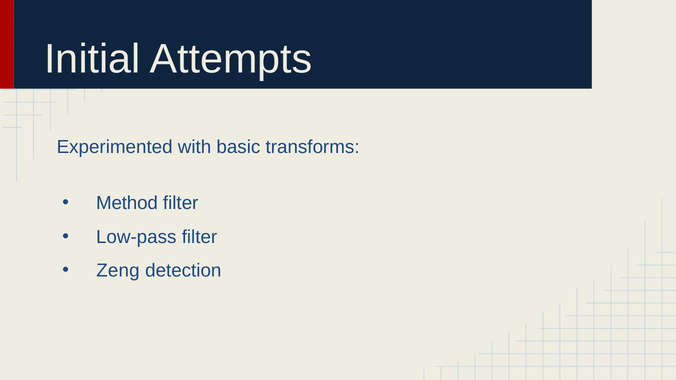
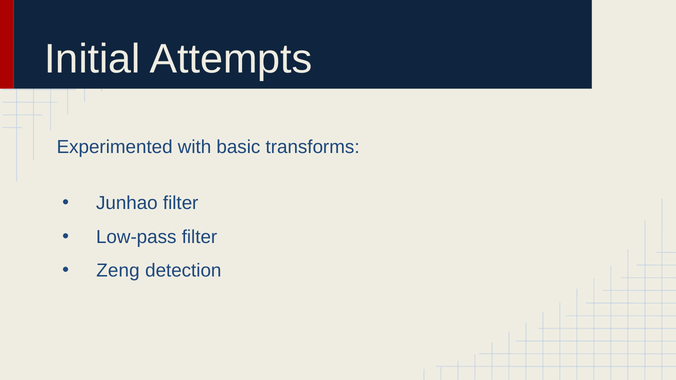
Method: Method -> Junhao
